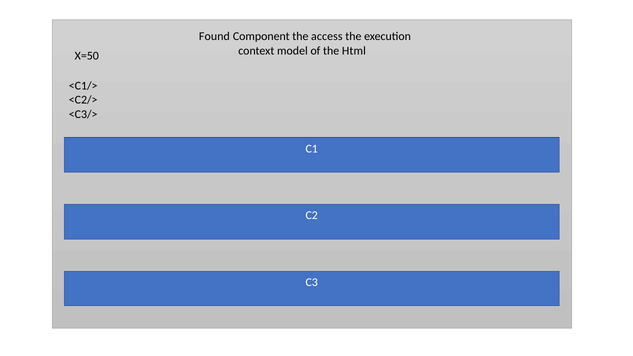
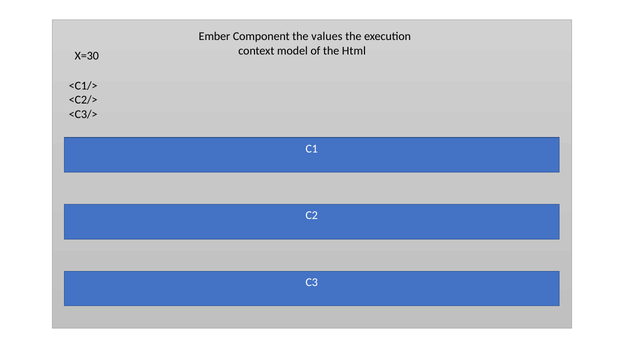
Found: Found -> Ember
access: access -> values
X=50: X=50 -> X=30
